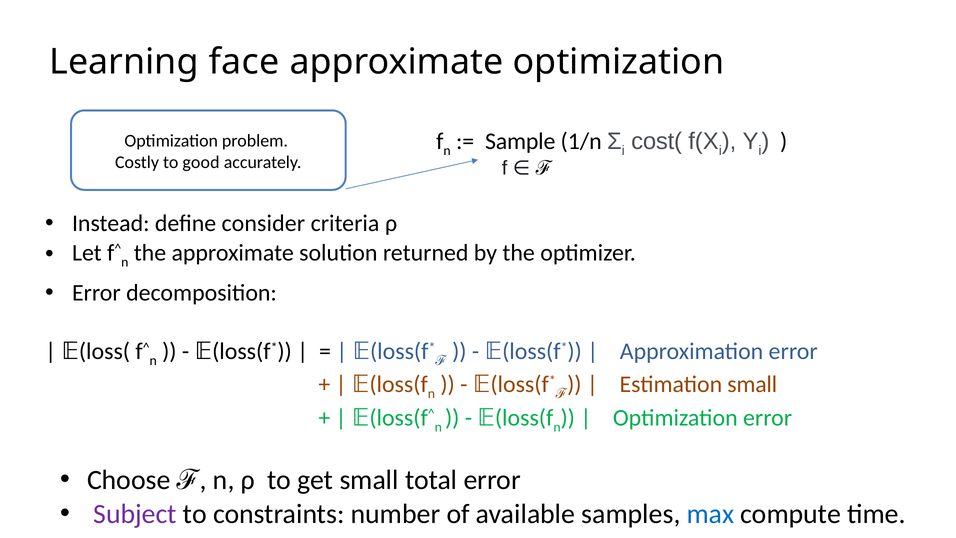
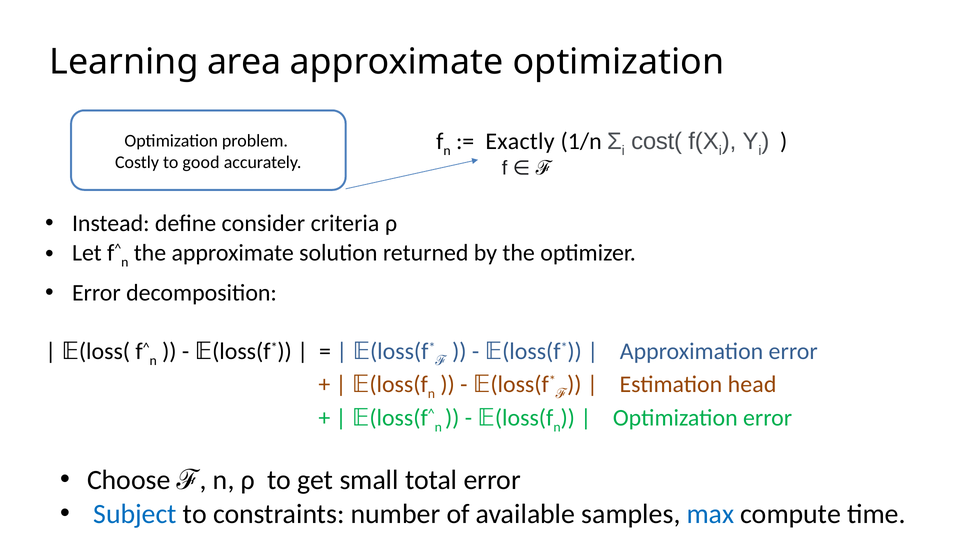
face: face -> area
Sample: Sample -> Exactly
Estimation small: small -> head
Subject colour: purple -> blue
